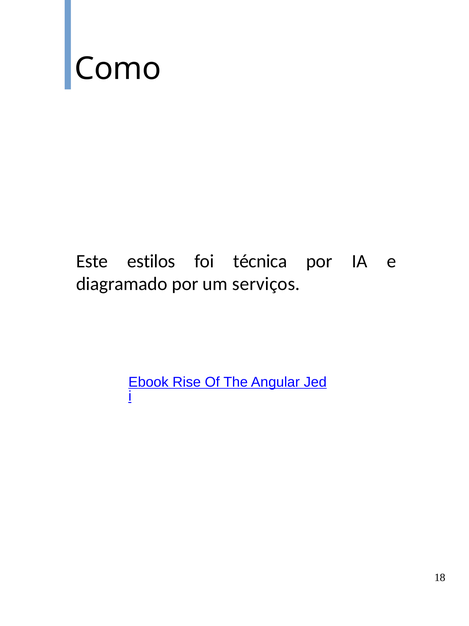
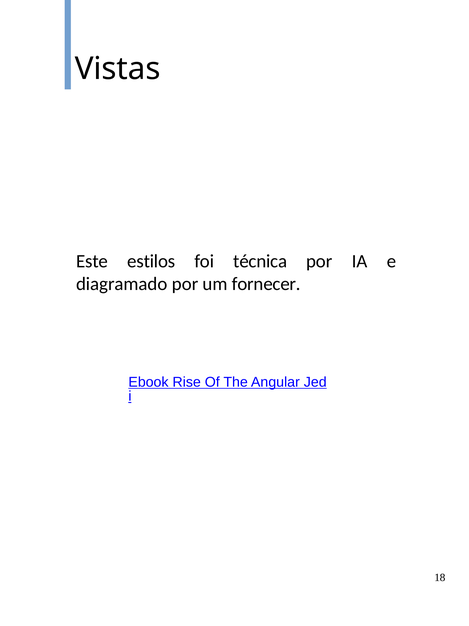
Como: Como -> Vistas
serviços: serviços -> fornecer
